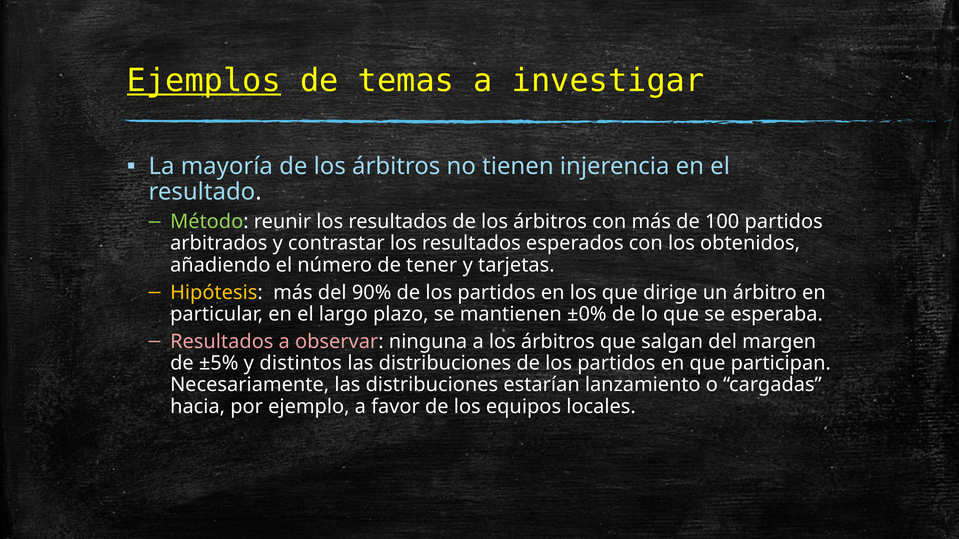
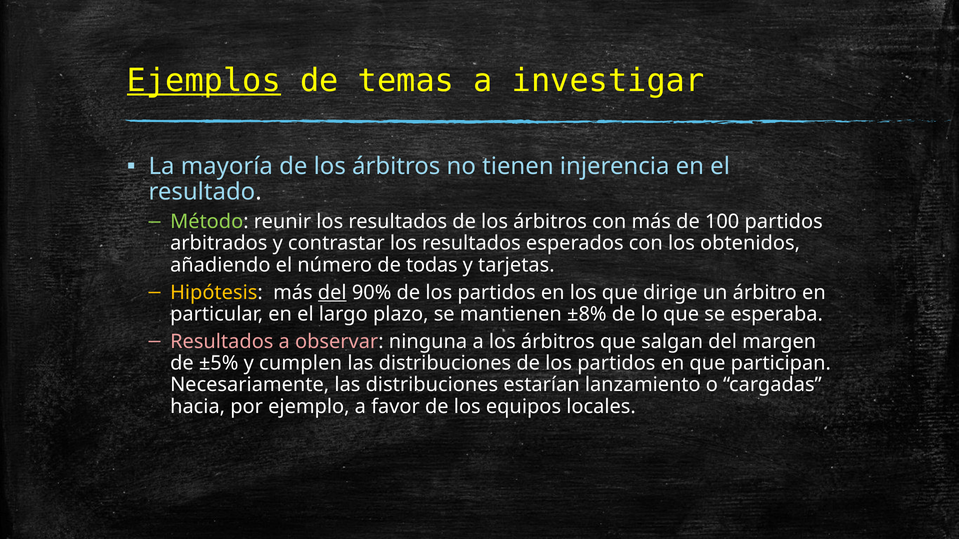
tener: tener -> todas
del at (332, 293) underline: none -> present
±0%: ±0% -> ±8%
distintos: distintos -> cumplen
